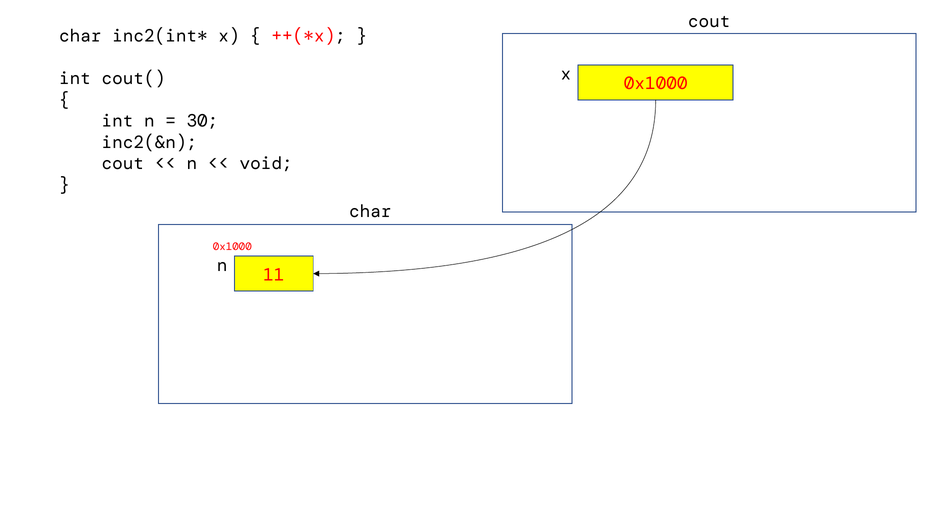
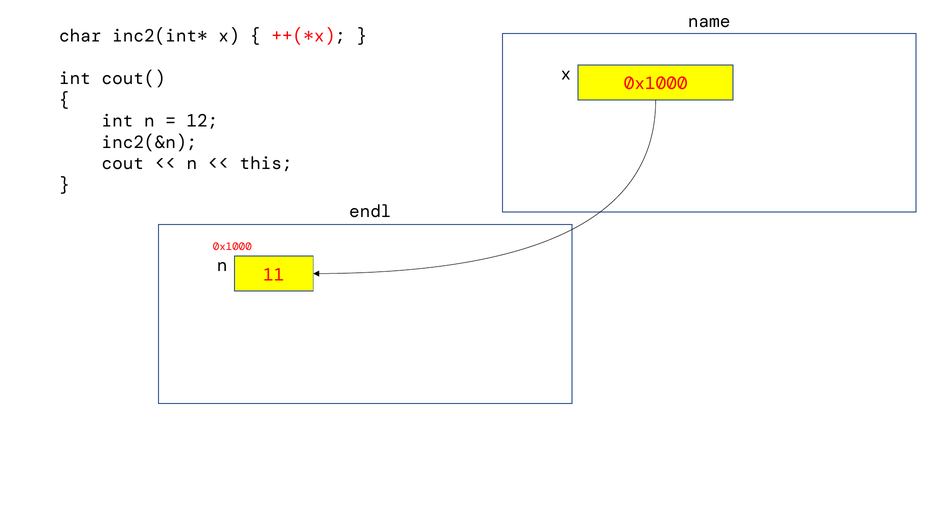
cout at (709, 22): cout -> name
30: 30 -> 12
void: void -> this
char at (370, 211): char -> endl
